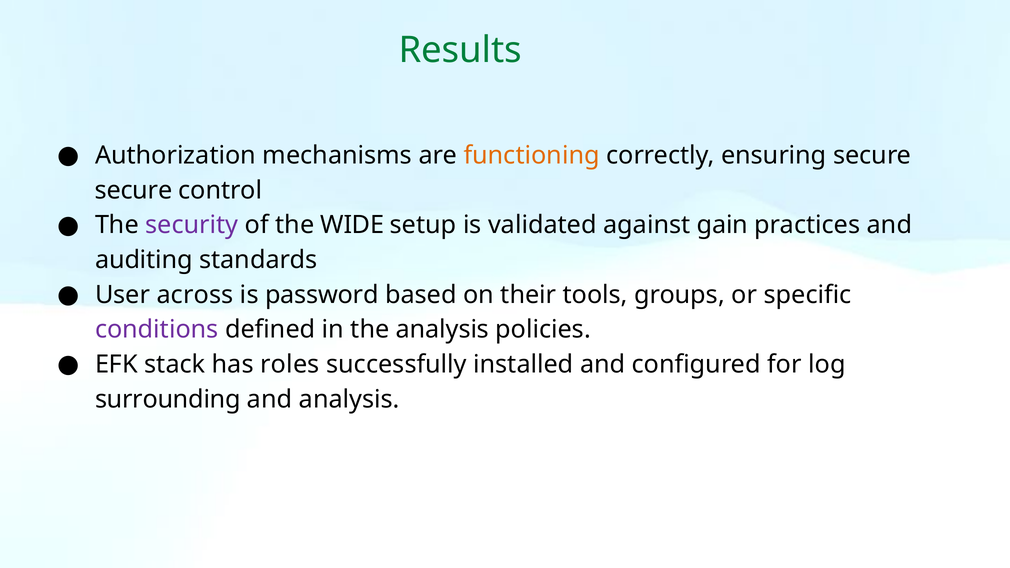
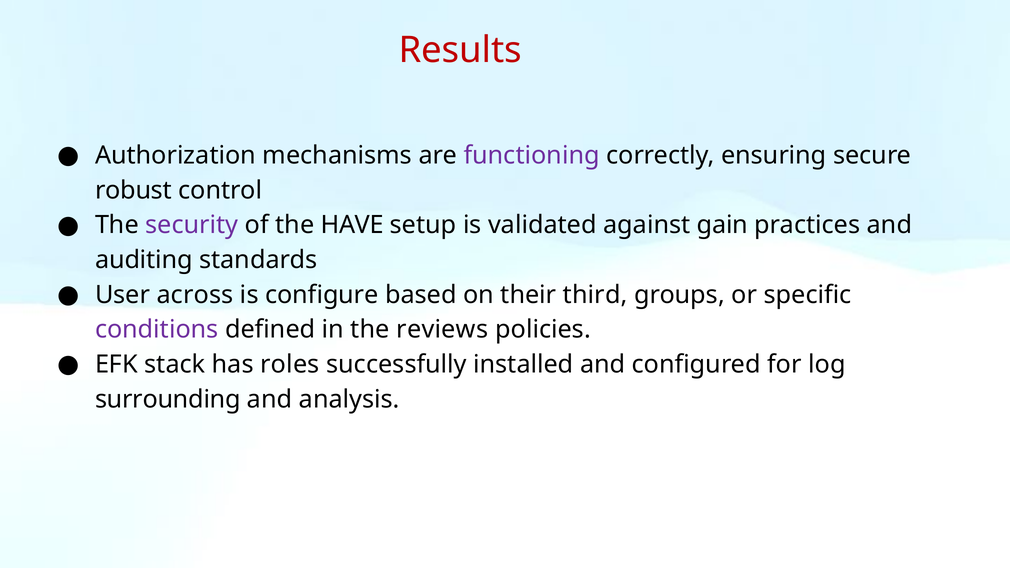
Results colour: green -> red
functioning colour: orange -> purple
secure at (134, 190): secure -> robust
WIDE: WIDE -> HAVE
password: password -> configure
tools: tools -> third
the analysis: analysis -> reviews
